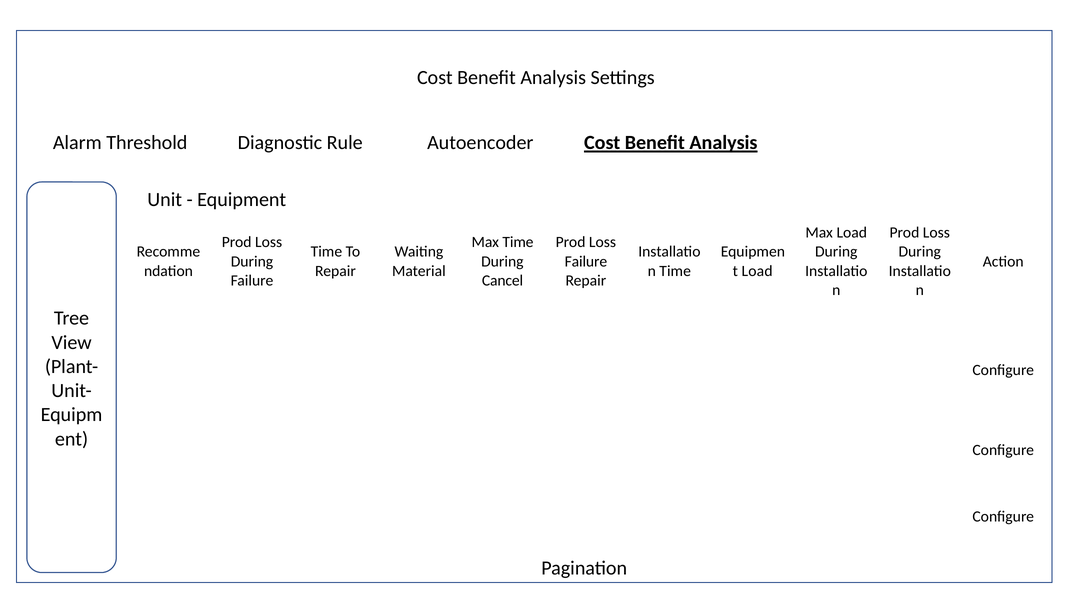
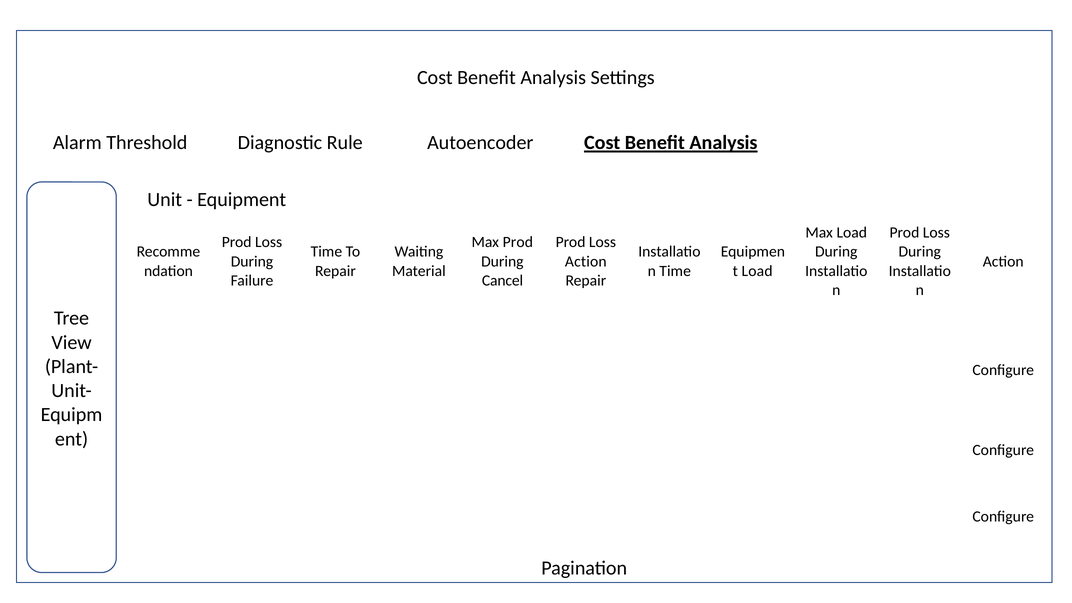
Max Time: Time -> Prod
Failure at (586, 261): Failure -> Action
